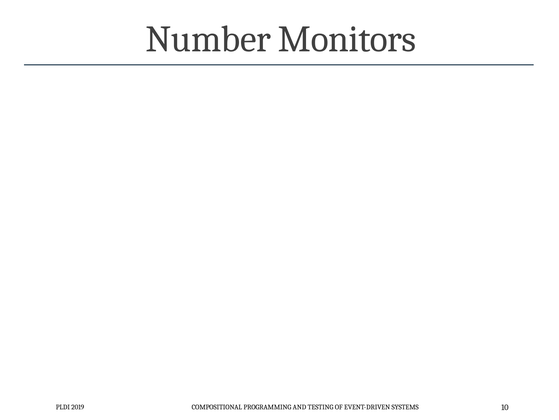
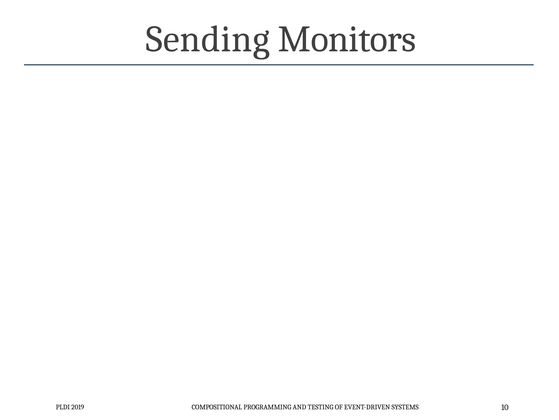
Number: Number -> Sending
